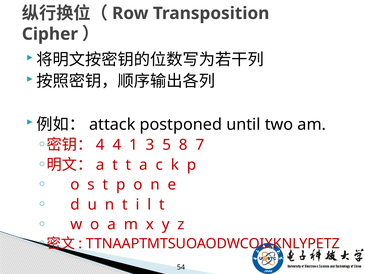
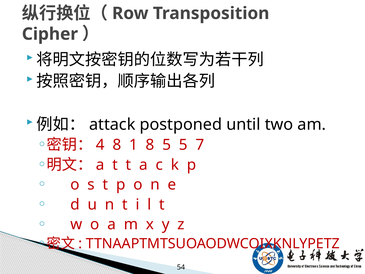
4 at (117, 145): 4 -> 8
1 3: 3 -> 8
5 8: 8 -> 5
